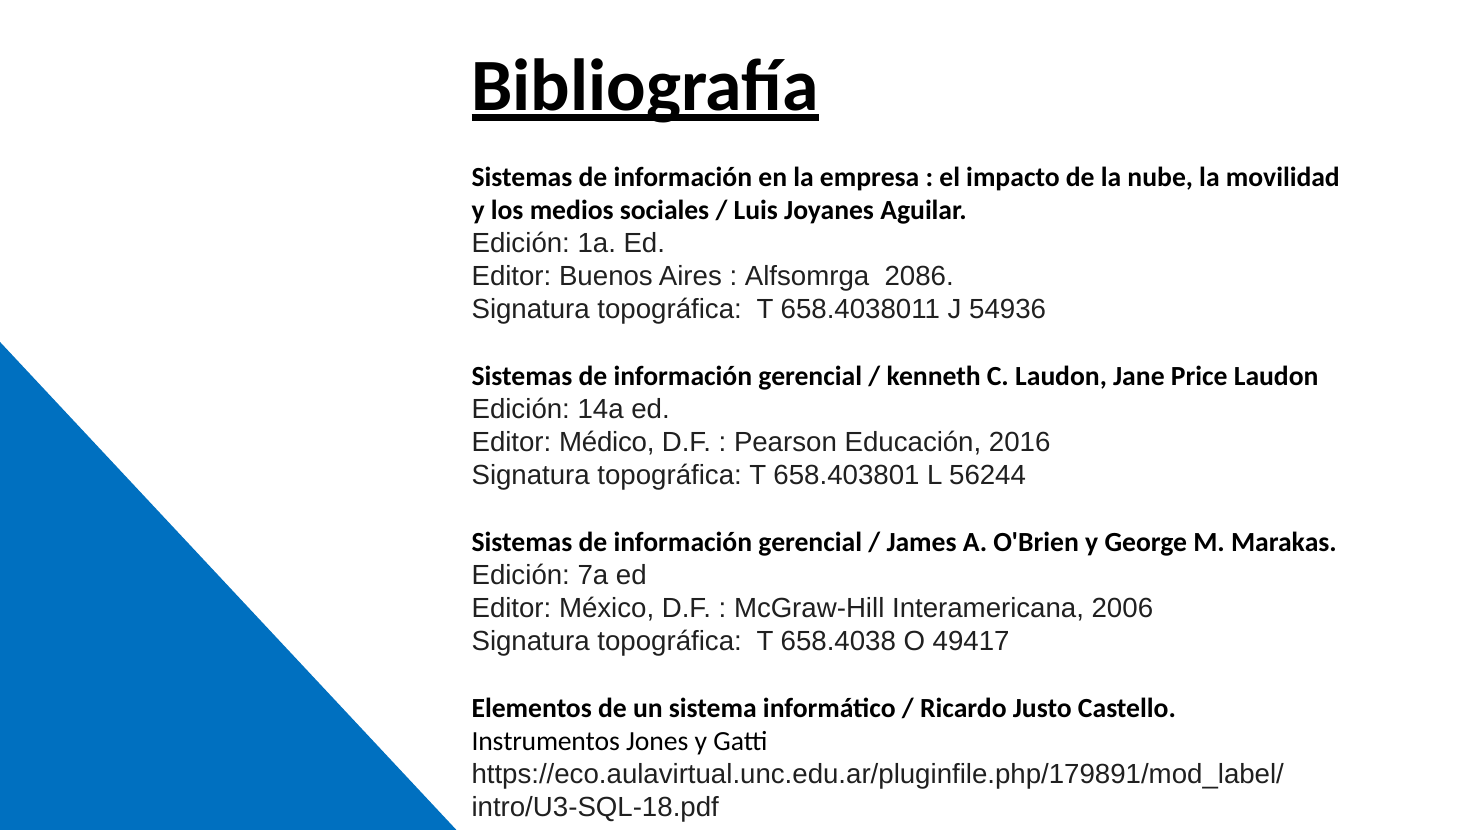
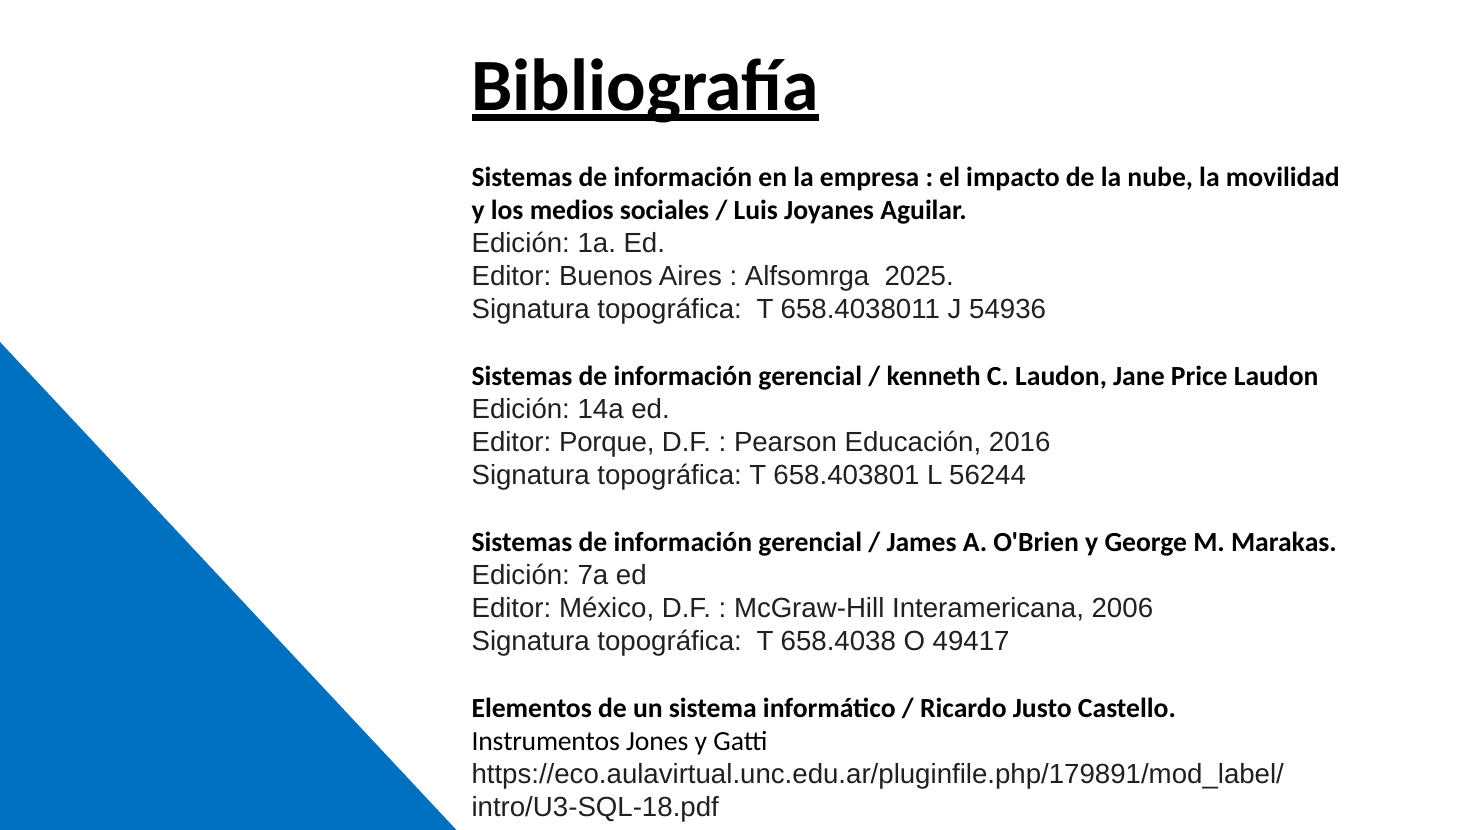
2086: 2086 -> 2025
Médico: Médico -> Porque
